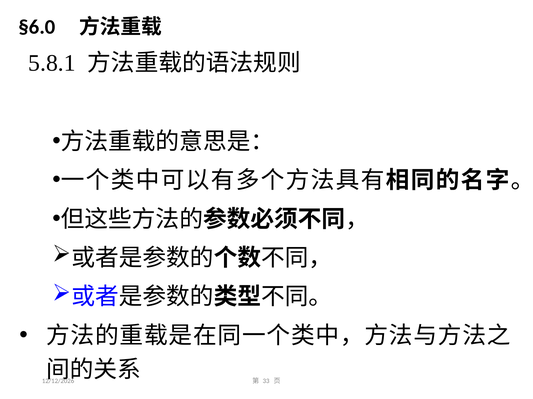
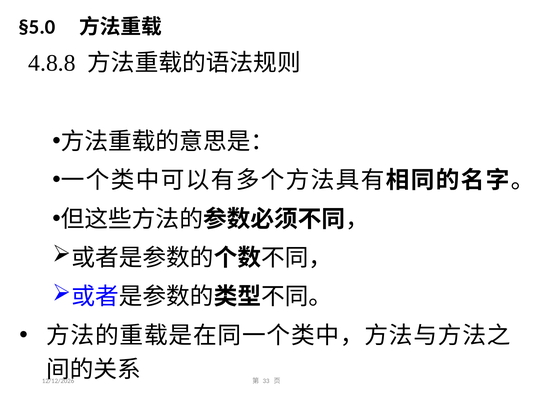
§6.0: §6.0 -> §5.0
5.8.1: 5.8.1 -> 4.8.8
